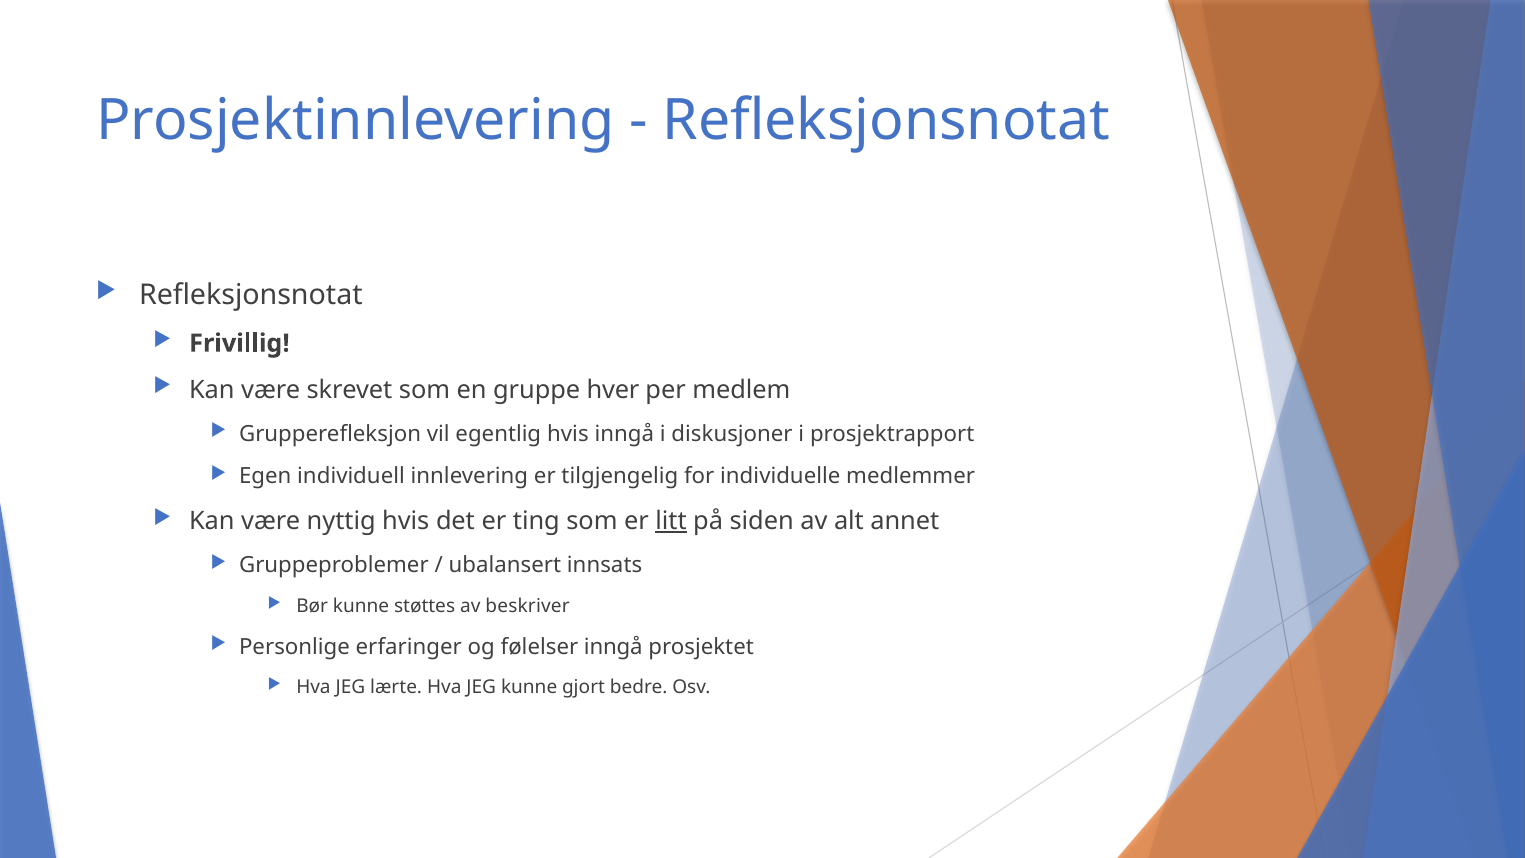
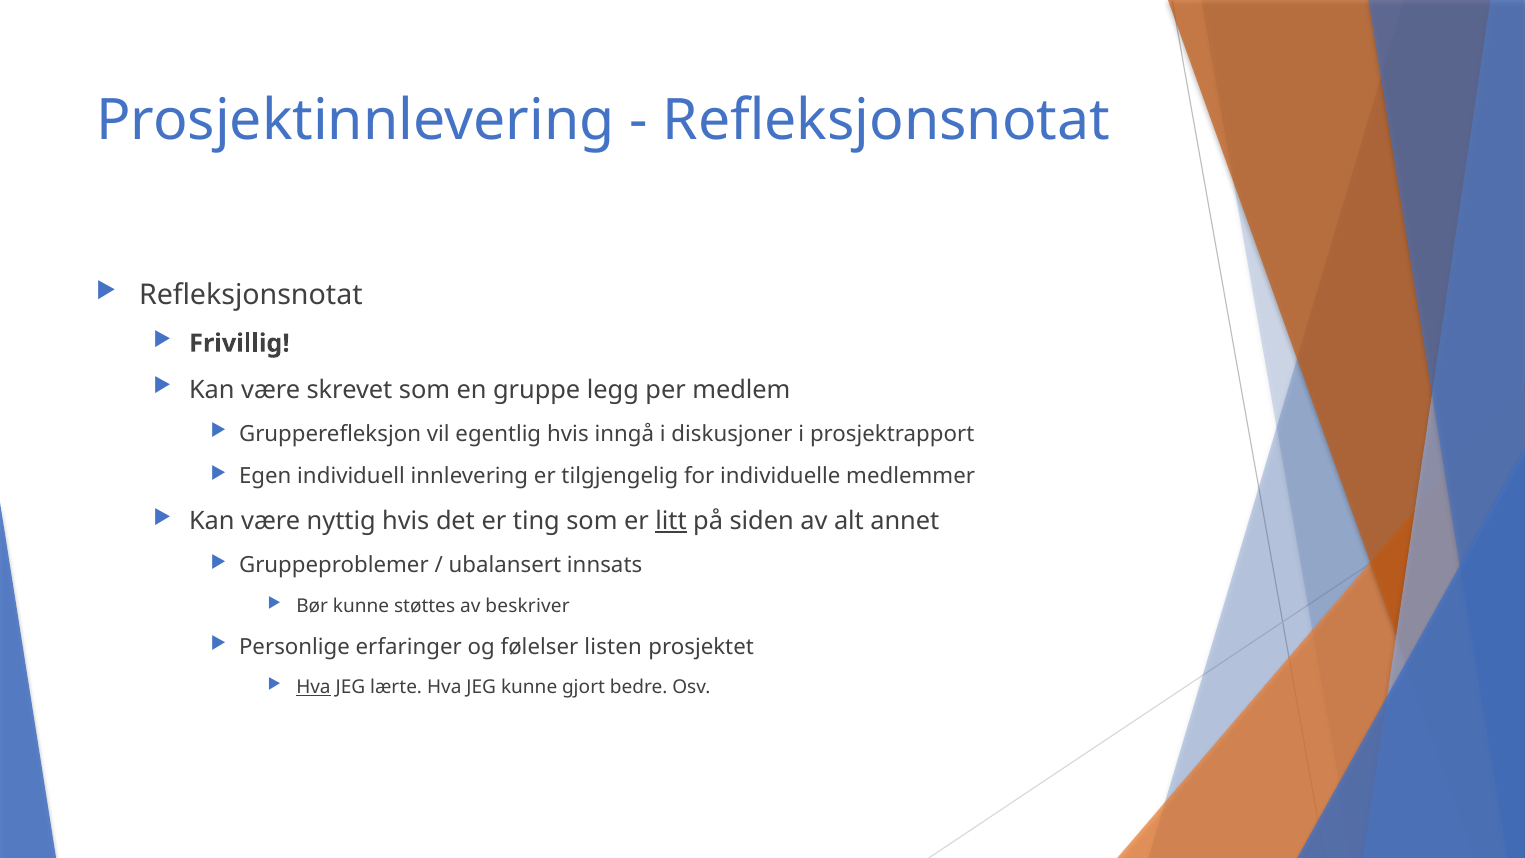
hver: hver -> legg
følelser inngå: inngå -> listen
Hva at (313, 687) underline: none -> present
